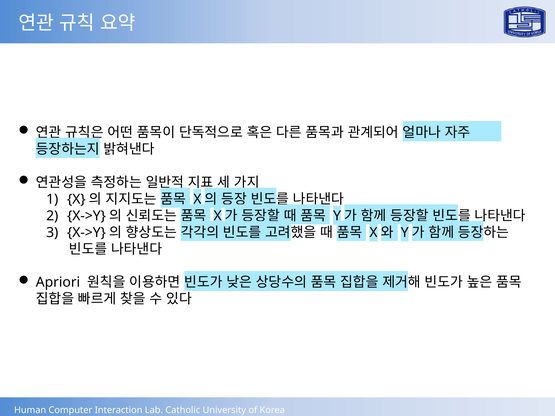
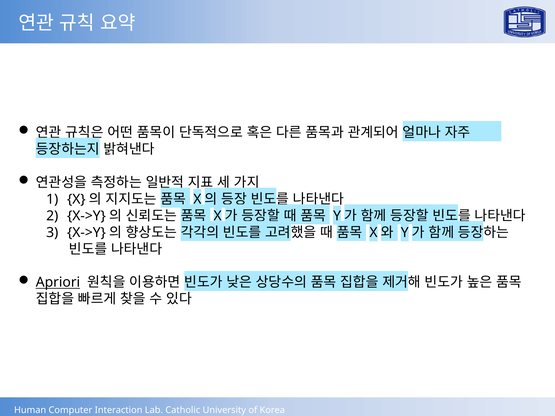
Apriori underline: none -> present
